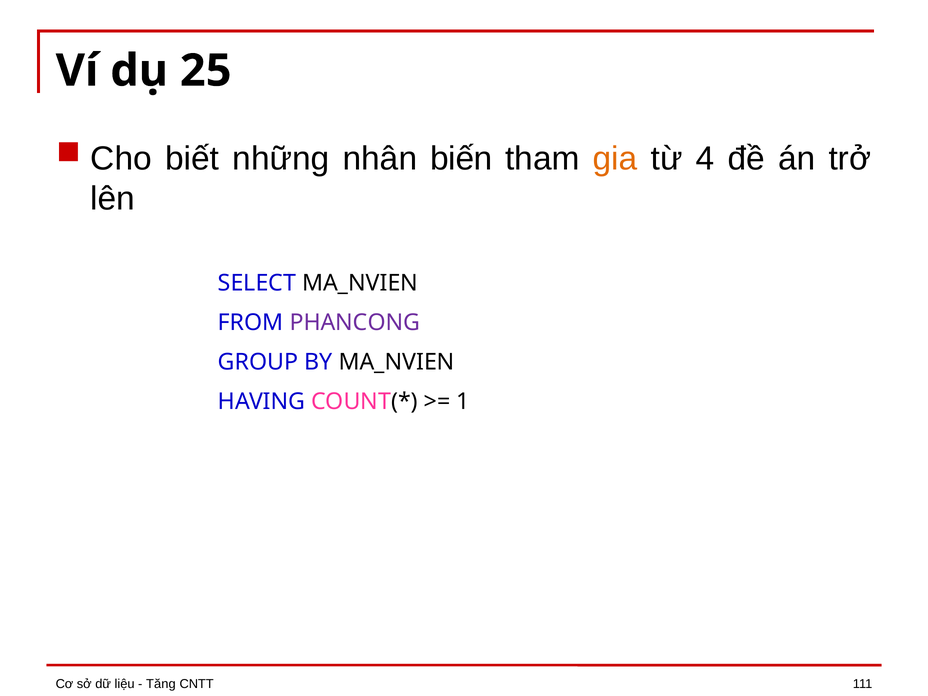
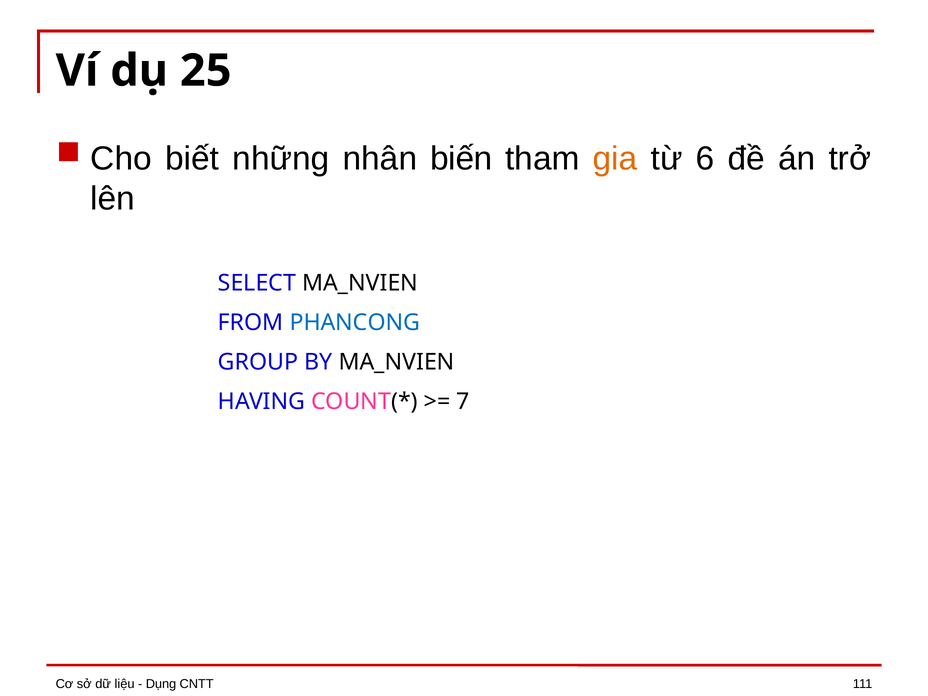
4: 4 -> 6
PHANCONG colour: purple -> blue
1: 1 -> 7
Tăng: Tăng -> Dụng
